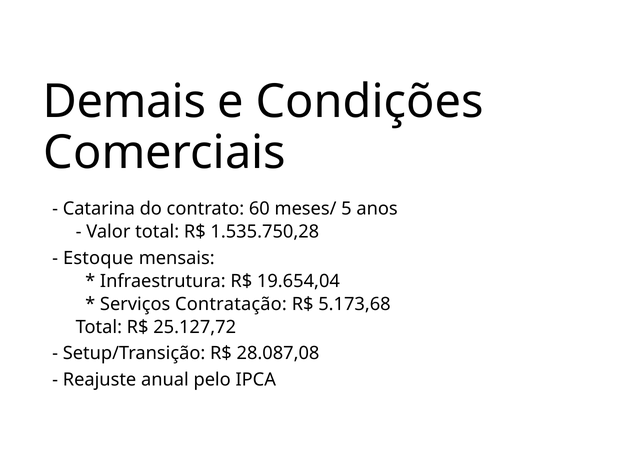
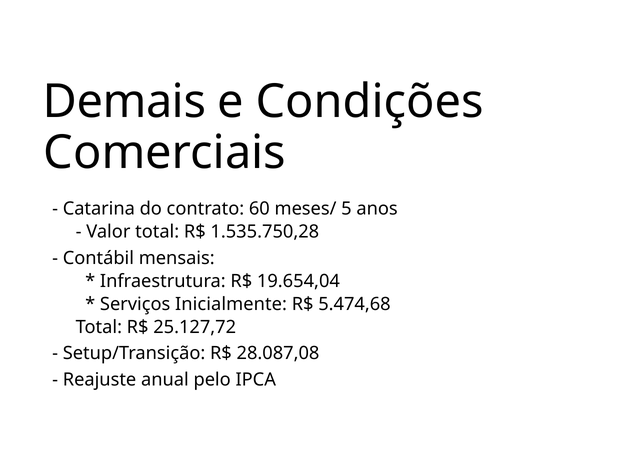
Estoque: Estoque -> Contábil
Contratação: Contratação -> Inicialmente
5.173,68: 5.173,68 -> 5.474,68
